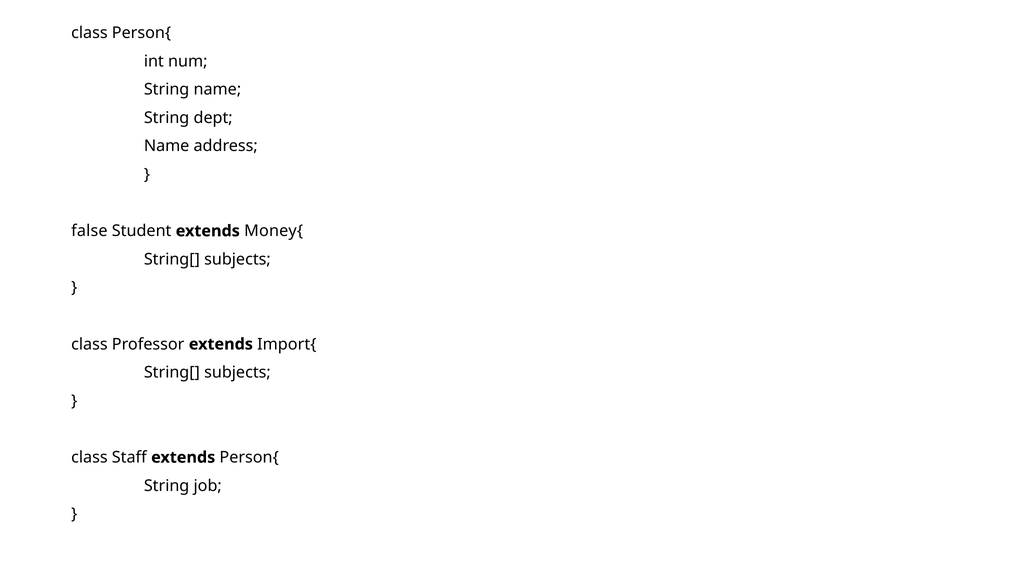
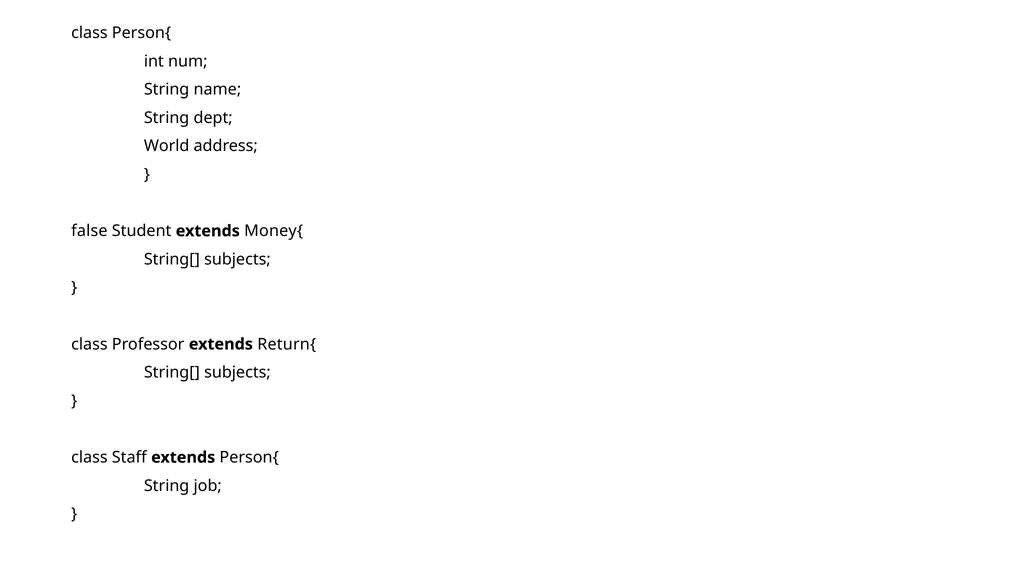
Name at (167, 146): Name -> World
Import{: Import{ -> Return{
